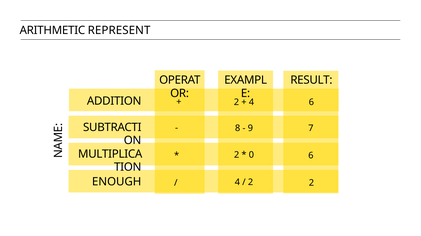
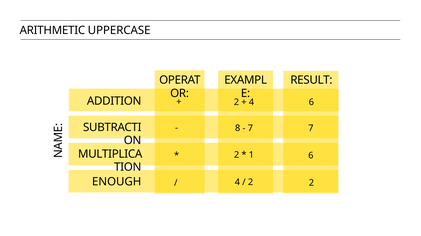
REPRESENT: REPRESENT -> UPPERCASE
9 at (250, 128): 9 -> 7
0: 0 -> 1
